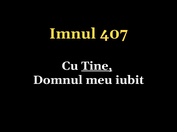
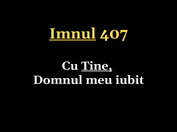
Imnul underline: none -> present
